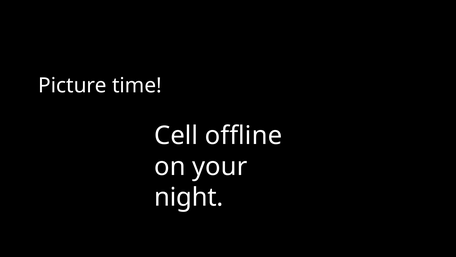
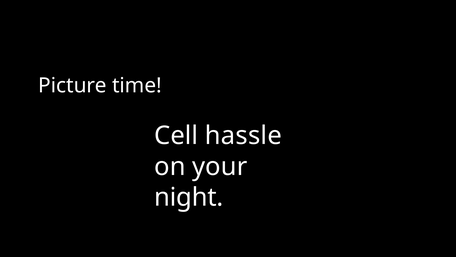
offline: offline -> hassle
